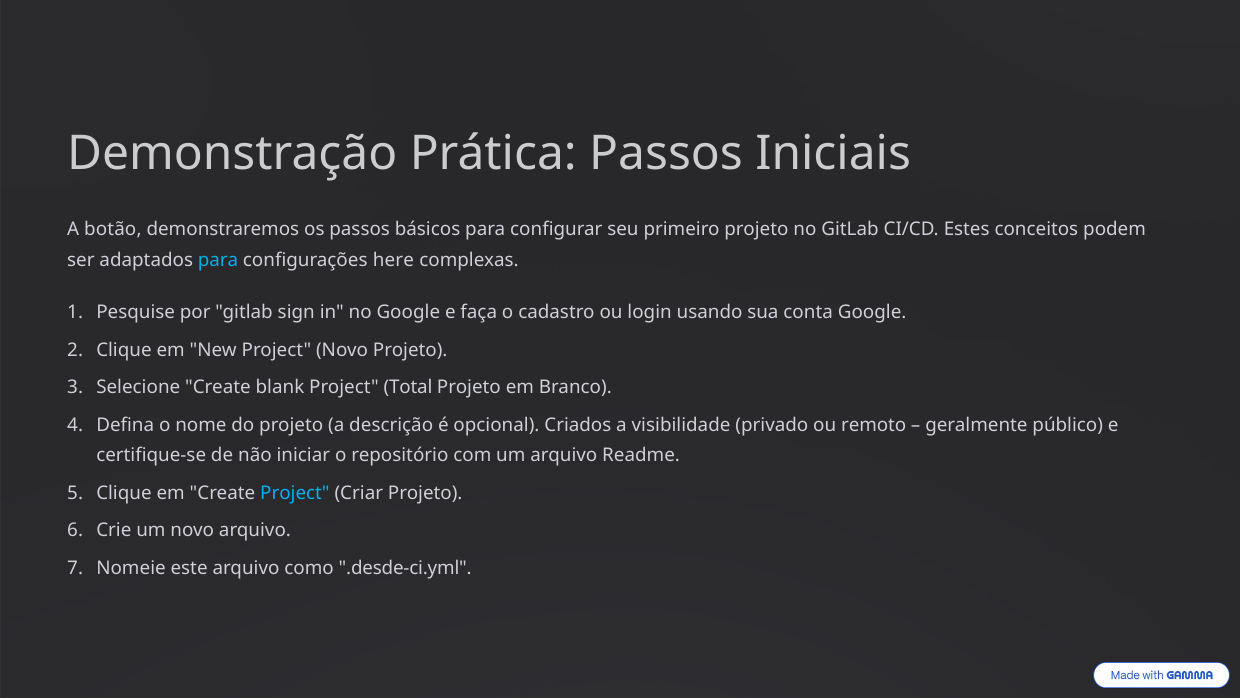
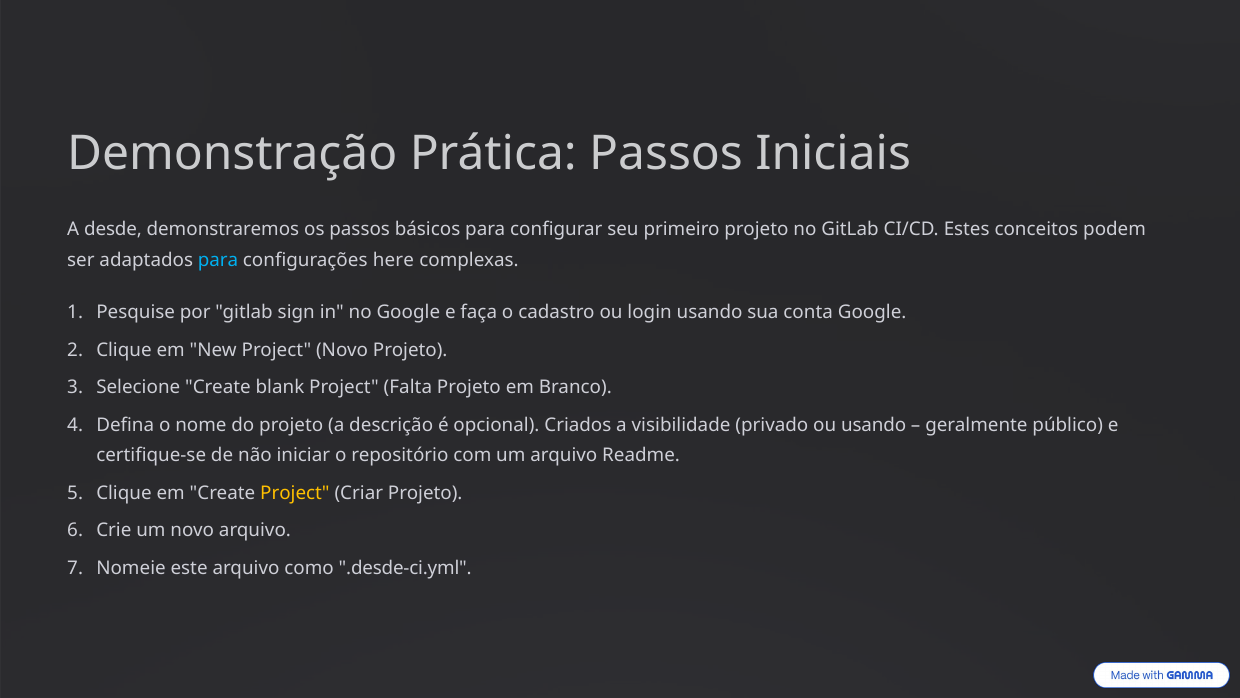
botão: botão -> desde
Total: Total -> Falta
ou remoto: remoto -> usando
Project at (295, 493) colour: light blue -> yellow
